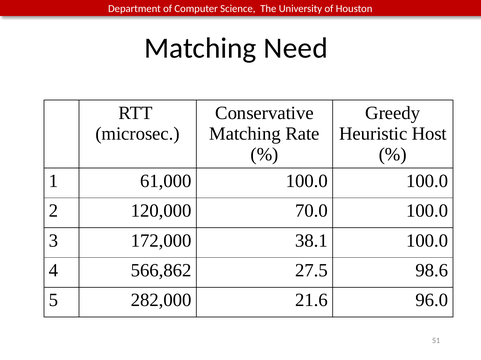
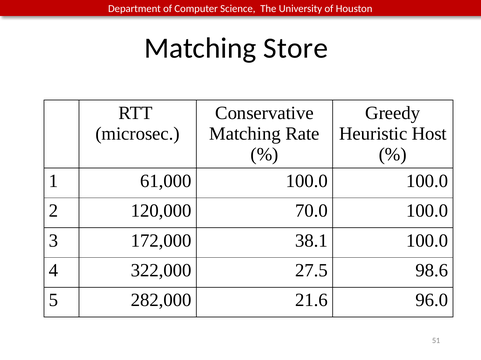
Need: Need -> Store
566,862: 566,862 -> 322,000
